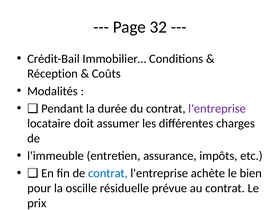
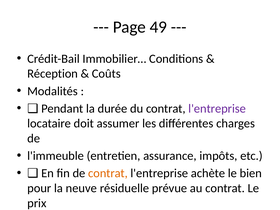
32: 32 -> 49
contrat at (108, 173) colour: blue -> orange
la oscille: oscille -> neuve
